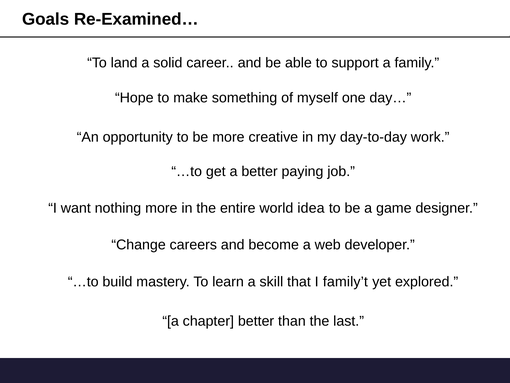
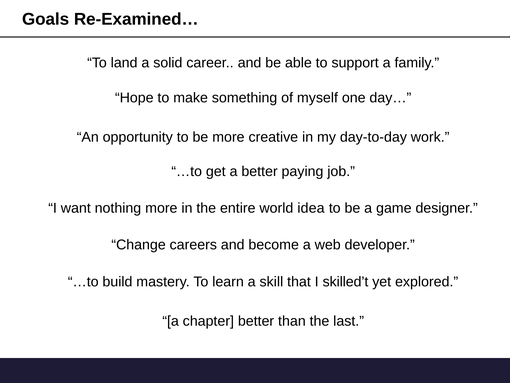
family’t: family’t -> skilled’t
